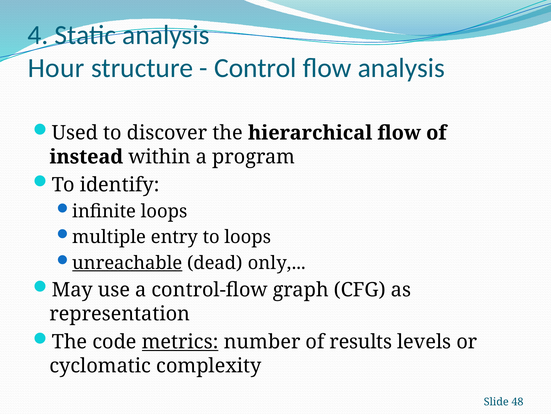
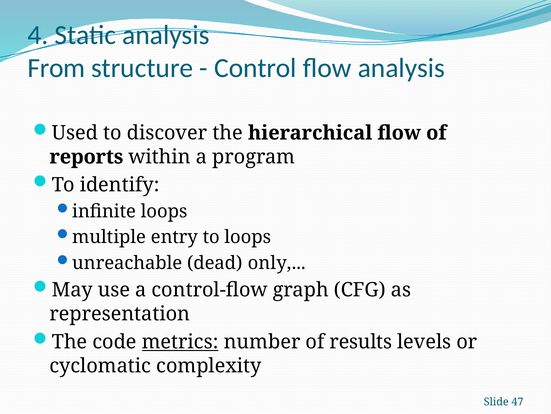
Hour: Hour -> From
instead: instead -> reports
unreachable underline: present -> none
48: 48 -> 47
